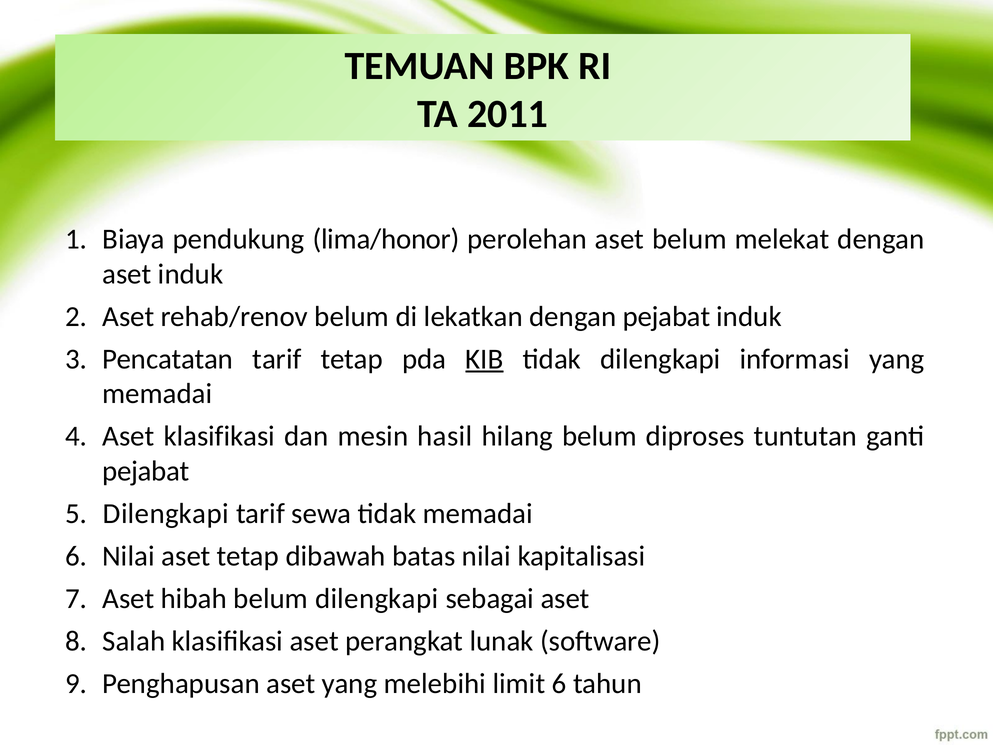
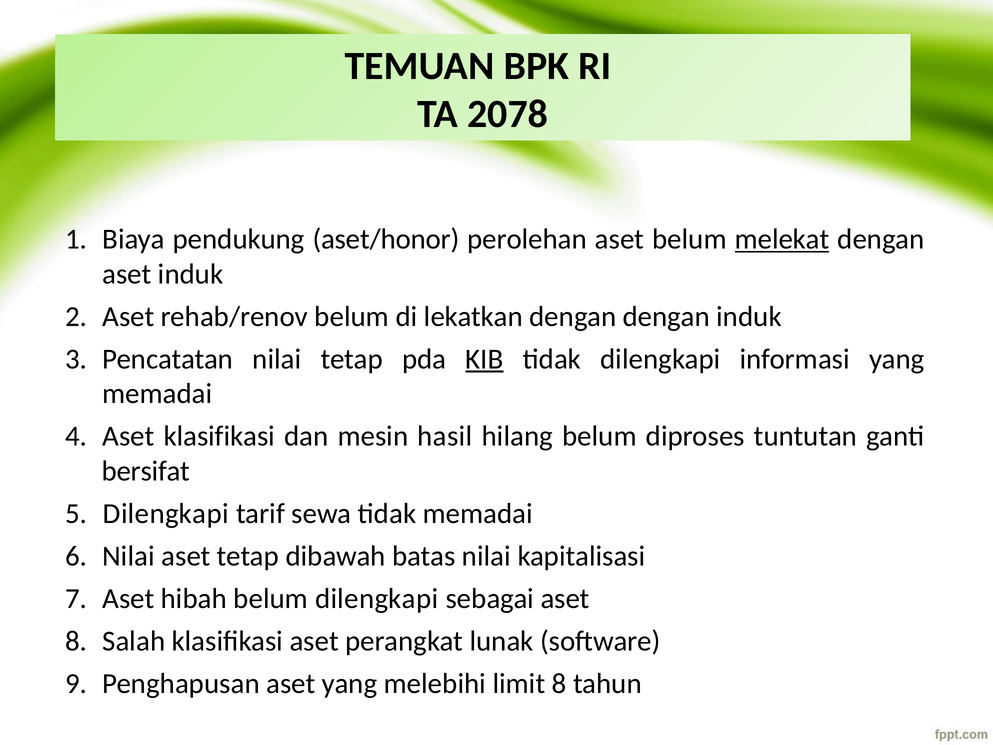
2011: 2011 -> 2078
lima/honor: lima/honor -> aset/honor
melekat underline: none -> present
dengan pejabat: pejabat -> dengan
Pencatatan tarif: tarif -> nilai
pejabat at (146, 471): pejabat -> bersifat
limit 6: 6 -> 8
